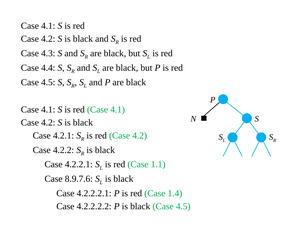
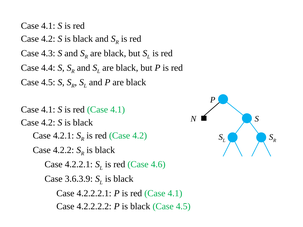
1.1: 1.1 -> 4.6
8.9.7.6: 8.9.7.6 -> 3.6.3.9
1.4 at (175, 194): 1.4 -> 4.1
